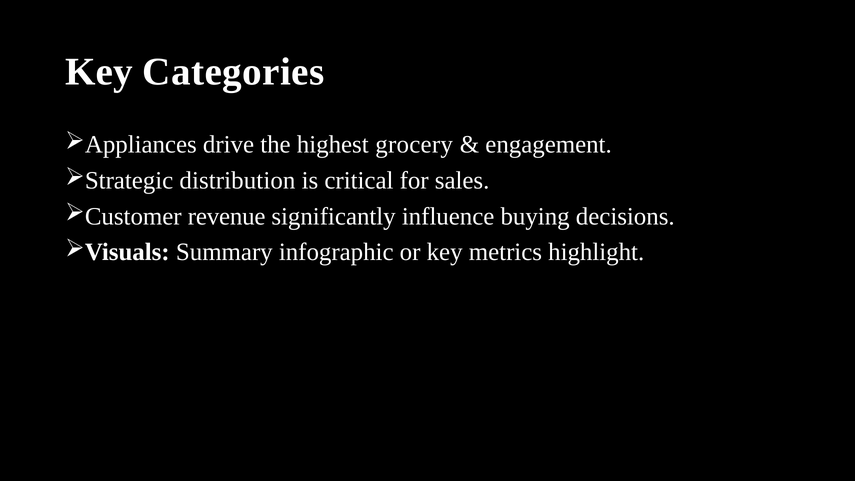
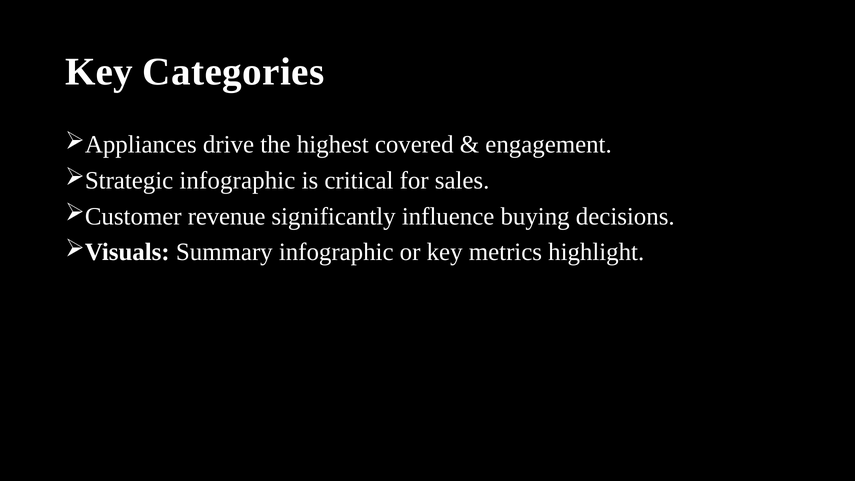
grocery: grocery -> covered
distribution at (237, 180): distribution -> infographic
